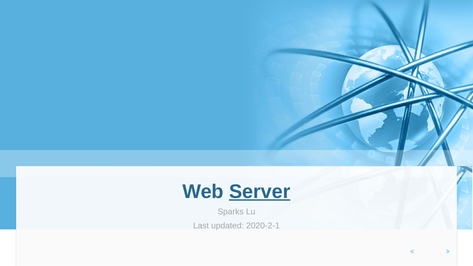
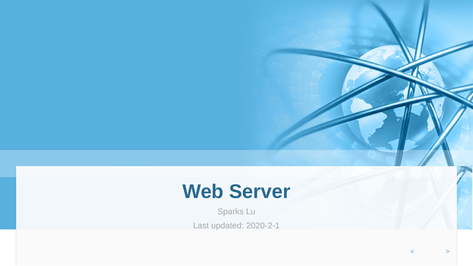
Server underline: present -> none
